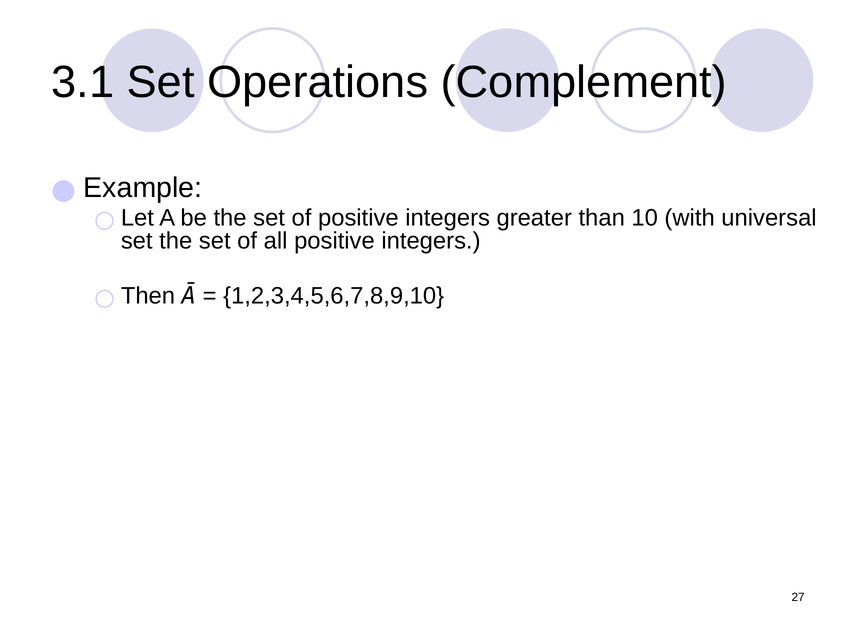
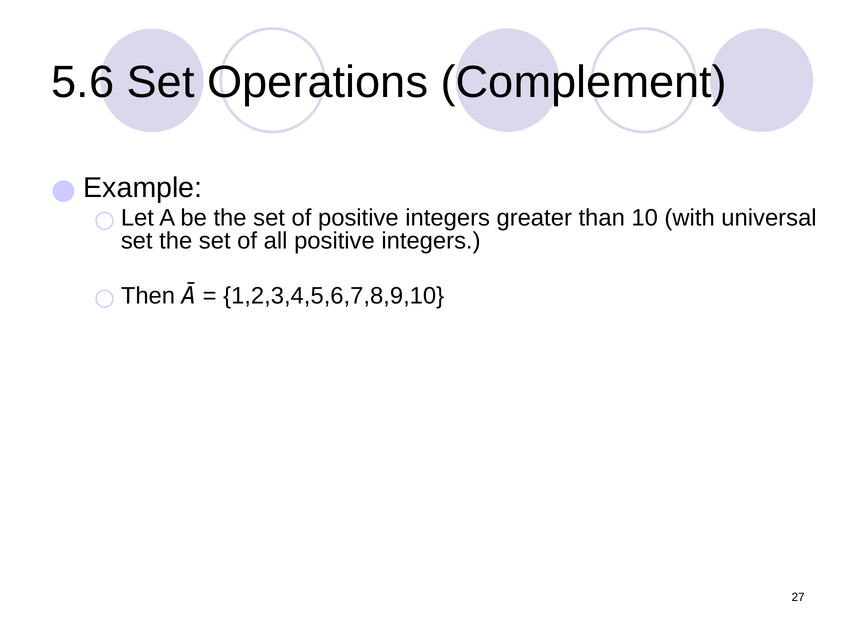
3.1: 3.1 -> 5.6
